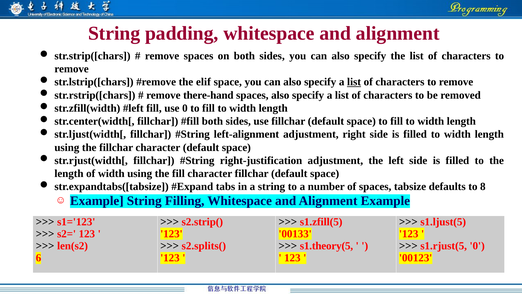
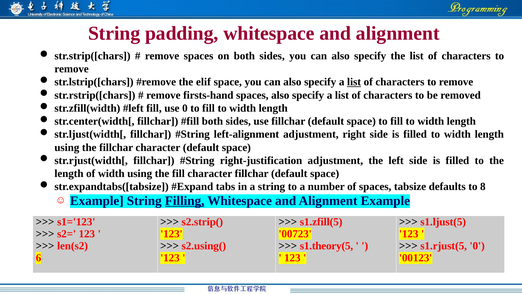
there-hand: there-hand -> firsts-hand
Filling underline: none -> present
00133: 00133 -> 00723
s2.splits(: s2.splits( -> s2.using(
